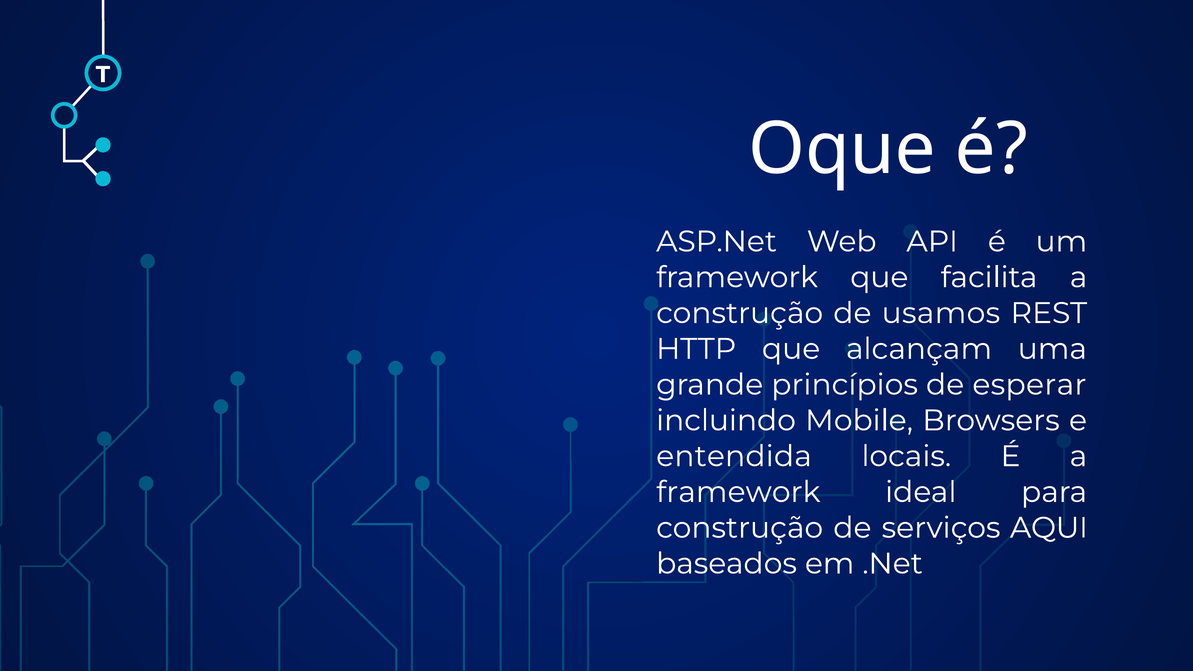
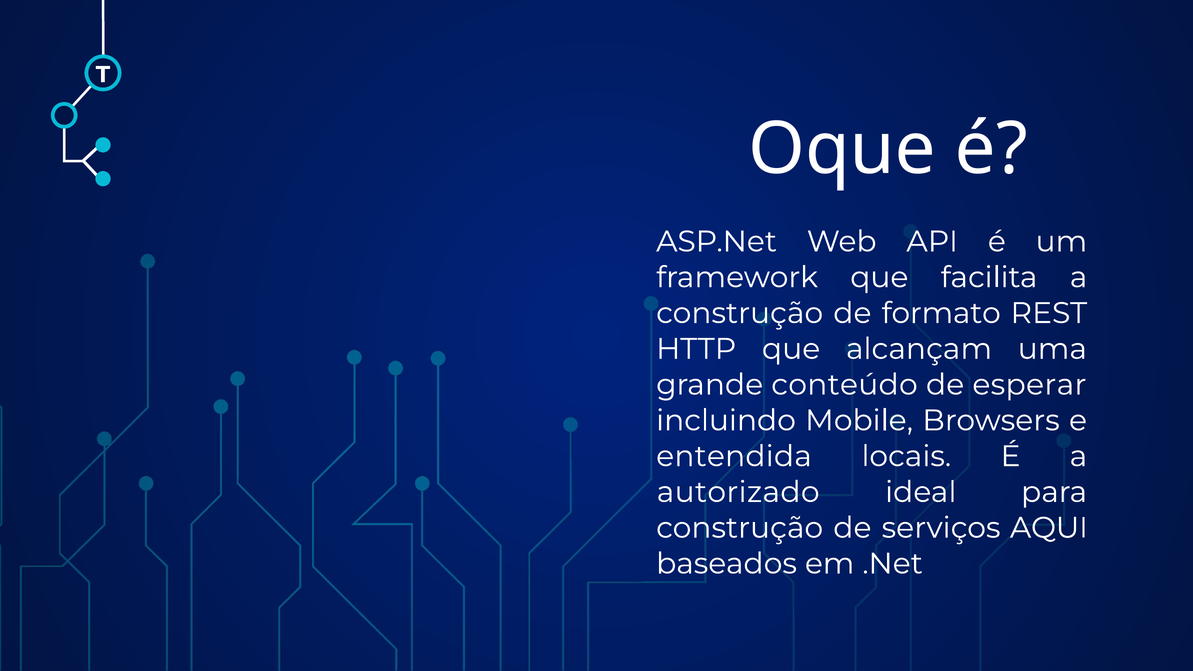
usamos: usamos -> formato
princípios: princípios -> conteúdo
framework at (738, 492): framework -> autorizado
